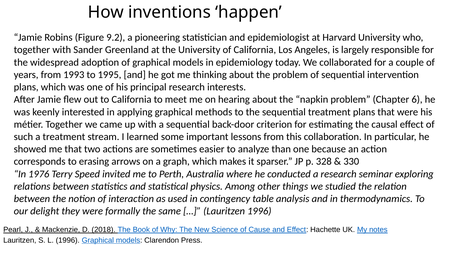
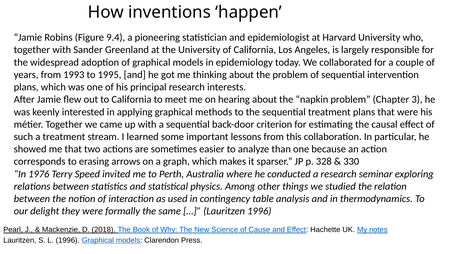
9.2: 9.2 -> 9.4
6: 6 -> 3
